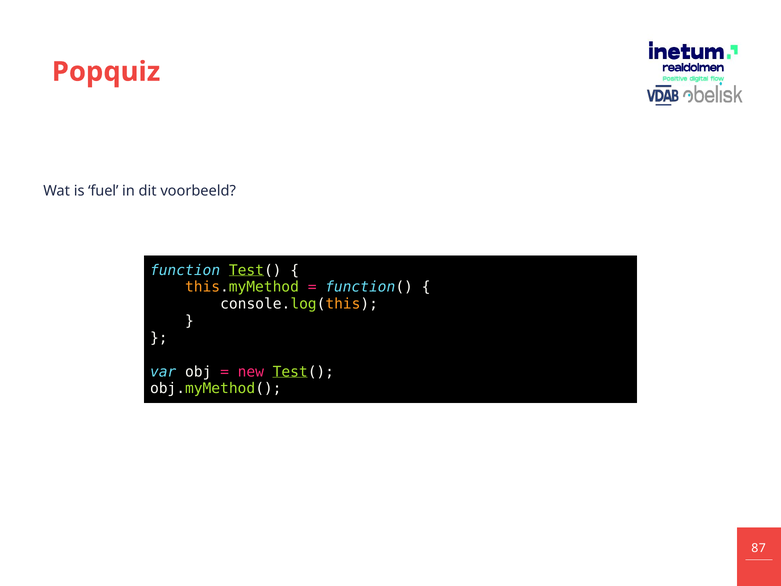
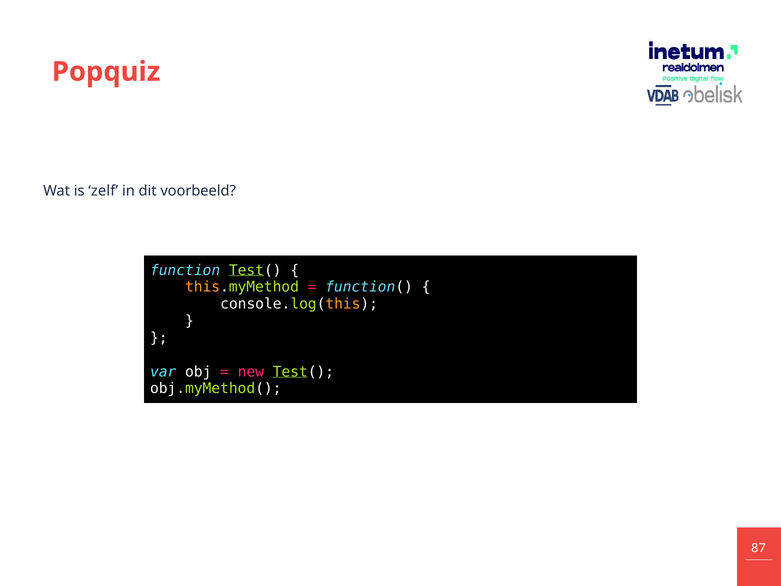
fuel: fuel -> zelf
